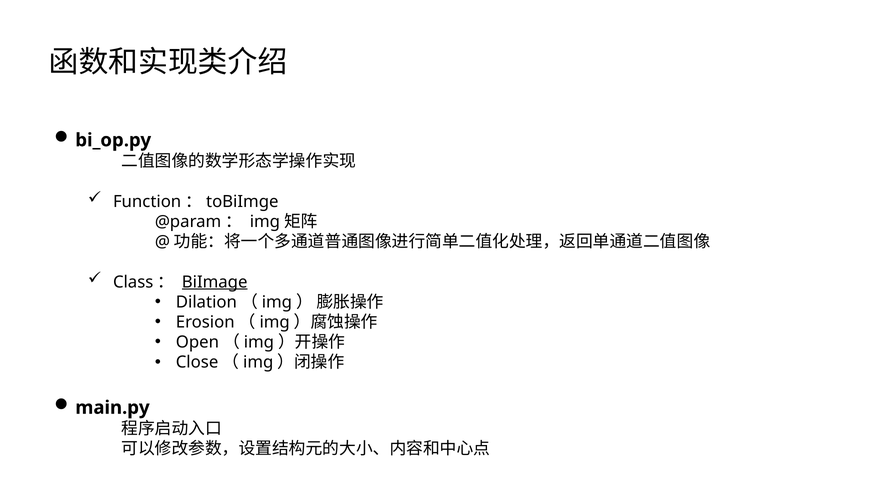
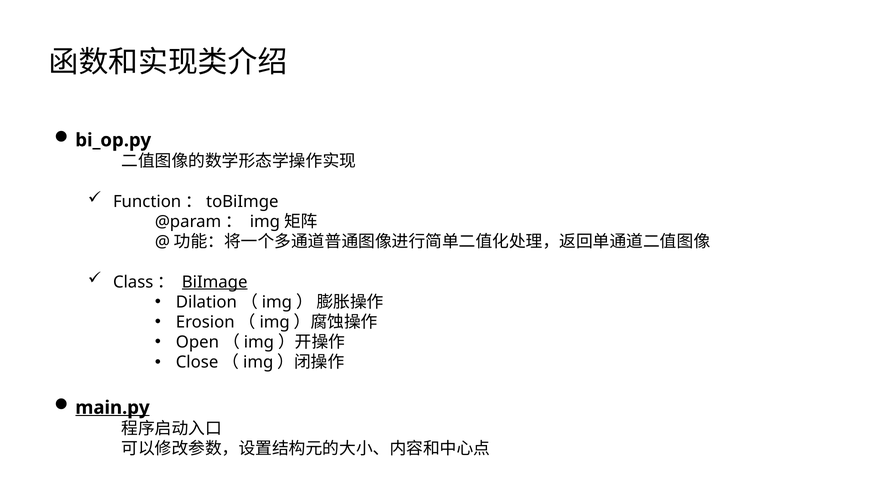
main.py underline: none -> present
